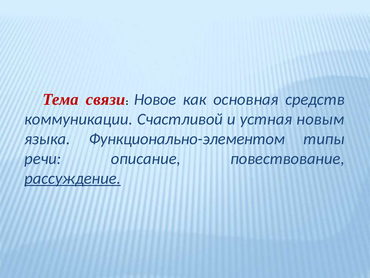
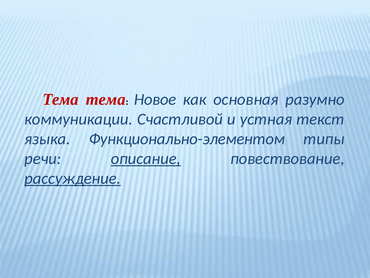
Тема связи: связи -> тема
средств: средств -> разумно
новым: новым -> текст
описание underline: none -> present
